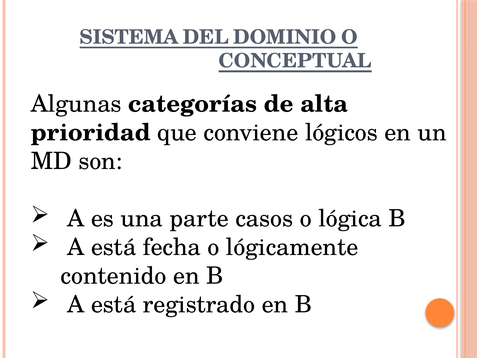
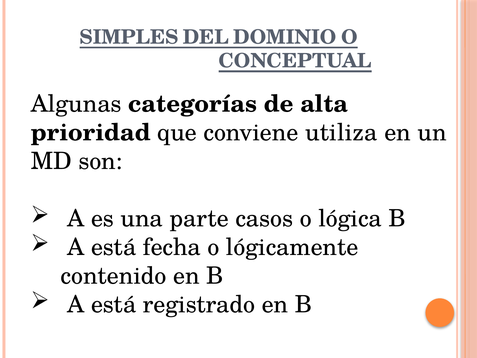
SISTEMA: SISTEMA -> SIMPLES
lógicos: lógicos -> utiliza
